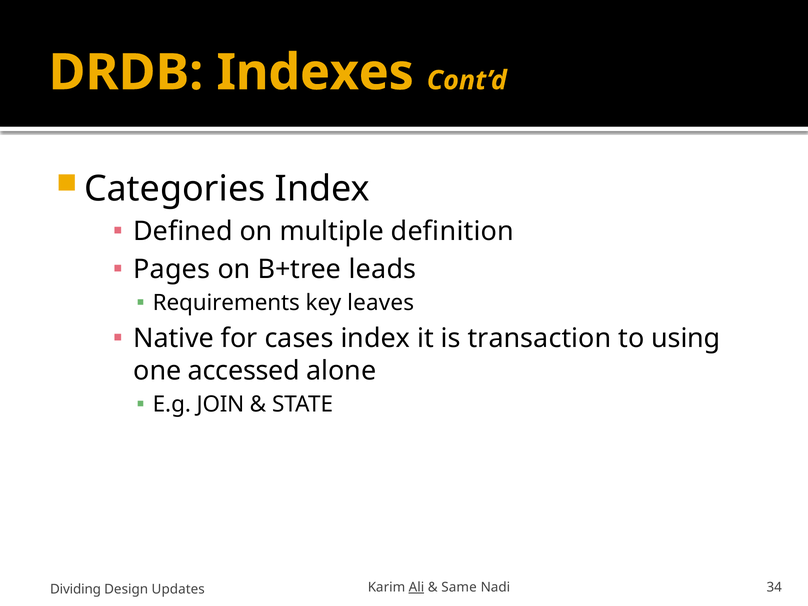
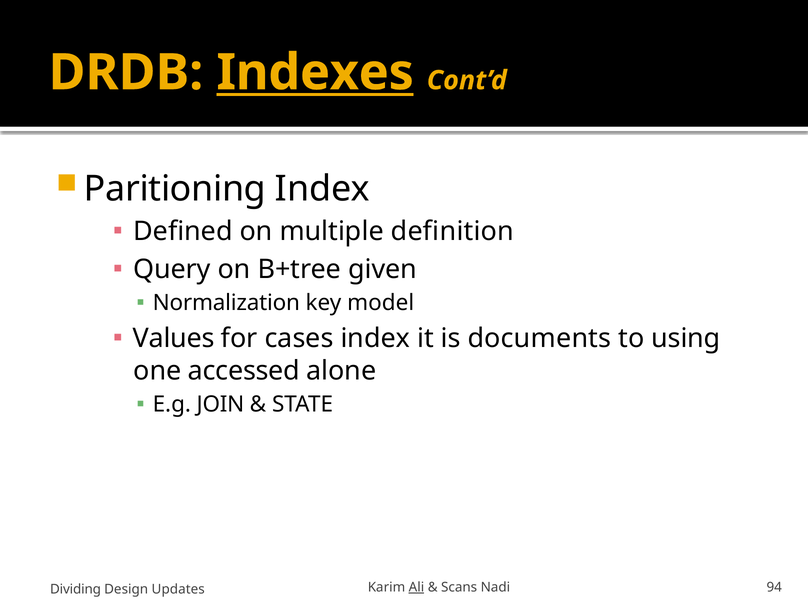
Indexes underline: none -> present
Categories: Categories -> Paritioning
Pages: Pages -> Query
leads: leads -> given
Requirements: Requirements -> Normalization
leaves: leaves -> model
Native: Native -> Values
transaction: transaction -> documents
Same: Same -> Scans
34: 34 -> 94
